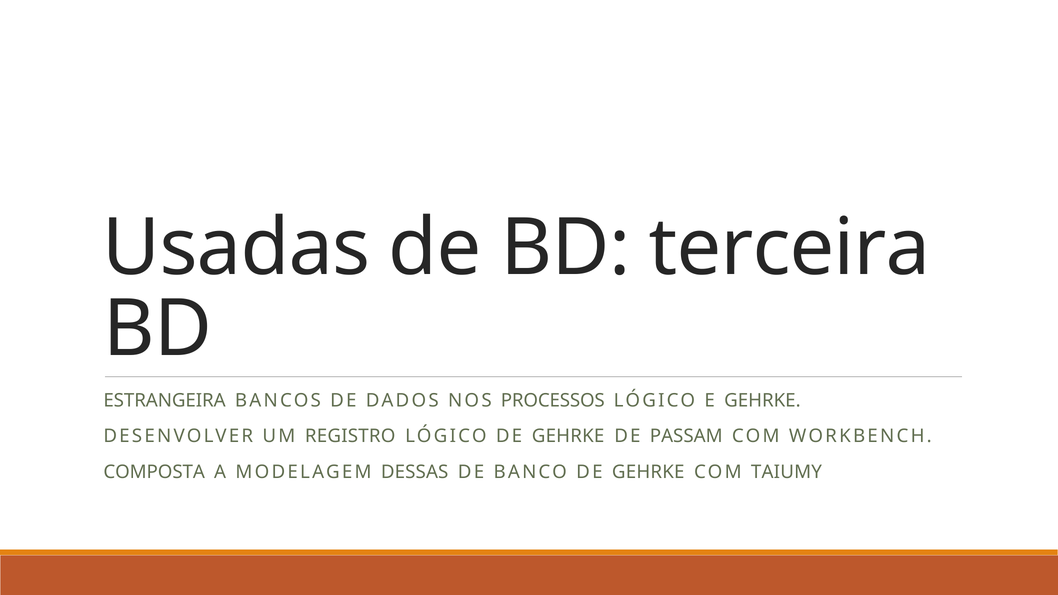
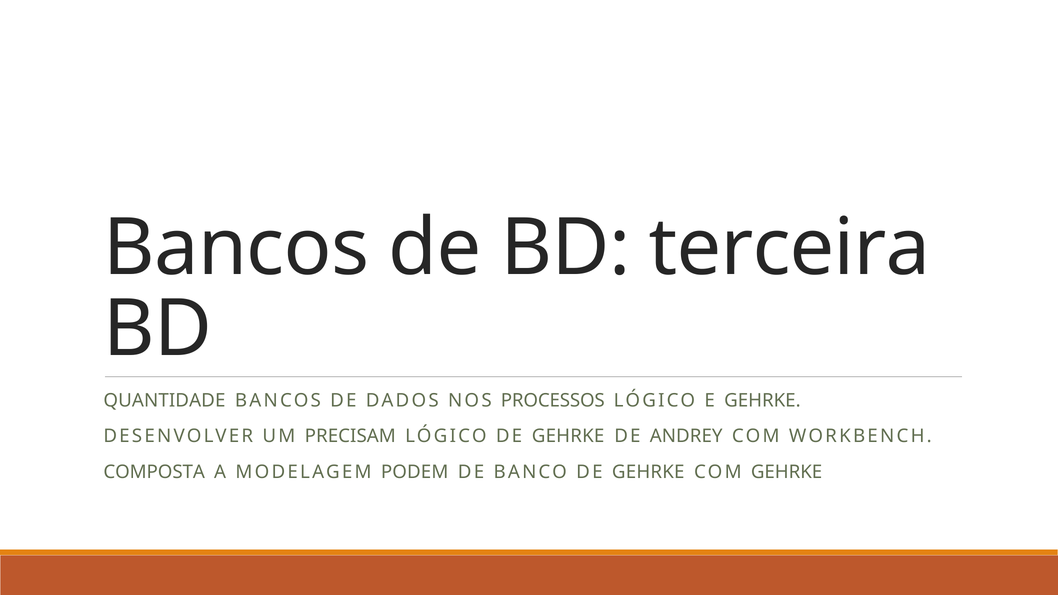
Usadas at (236, 248): Usadas -> Bancos
ESTRANGEIRA: ESTRANGEIRA -> QUANTIDADE
REGISTRO: REGISTRO -> PRECISAM
PASSAM: PASSAM -> ANDREY
DESSAS: DESSAS -> PODEM
COM TAIUMY: TAIUMY -> GEHRKE
